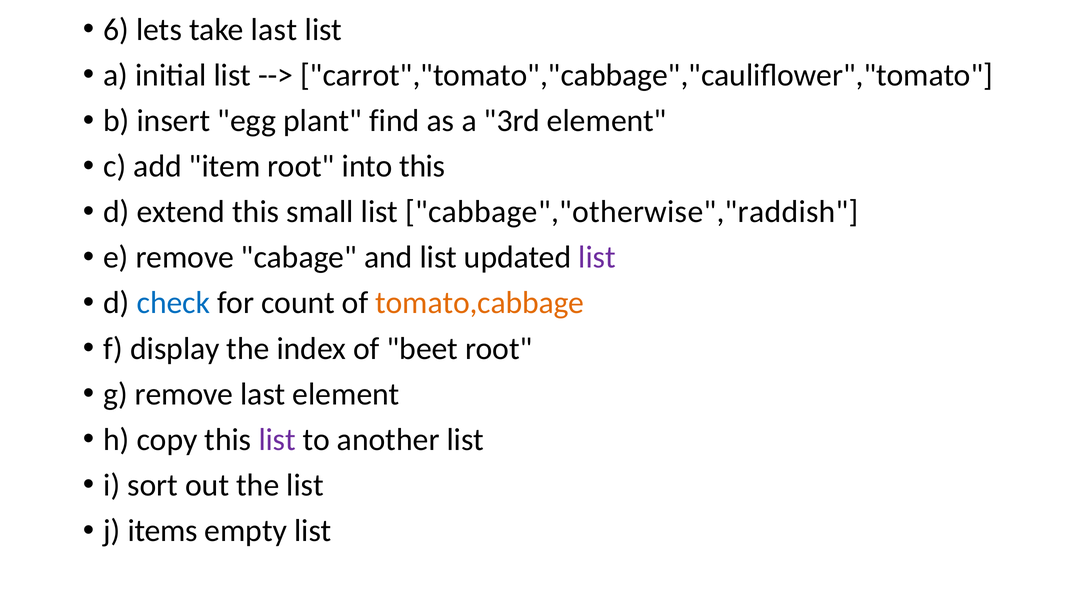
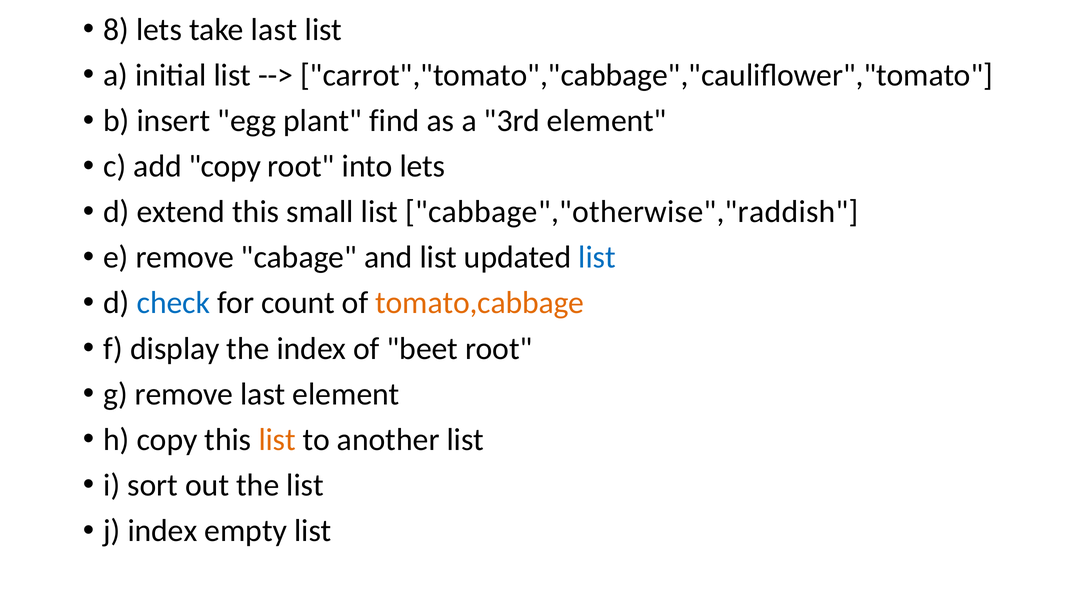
6: 6 -> 8
add item: item -> copy
into this: this -> lets
list at (597, 257) colour: purple -> blue
list at (277, 440) colour: purple -> orange
j items: items -> index
